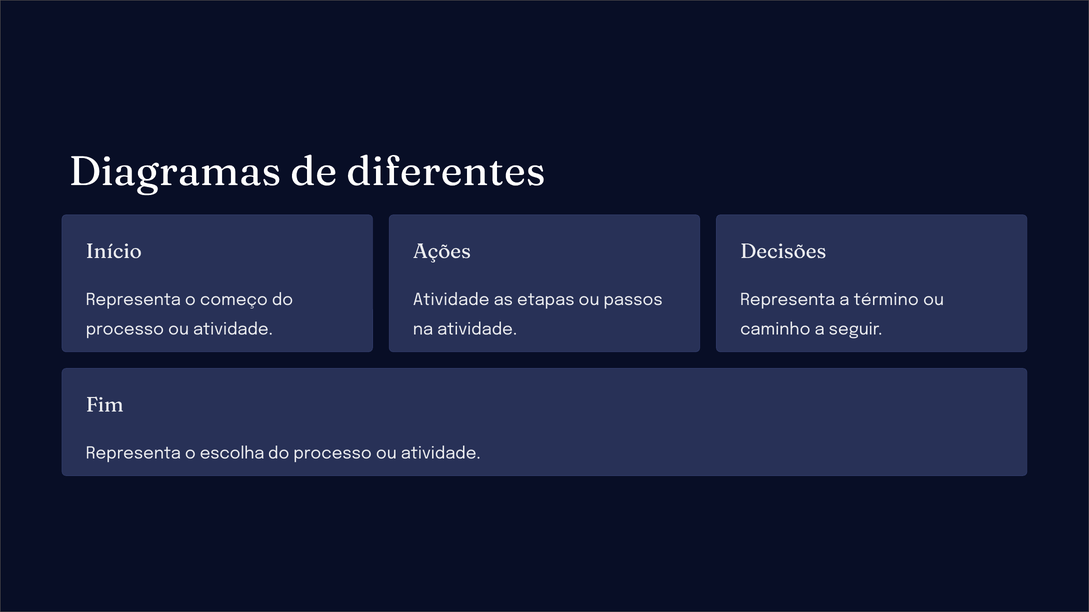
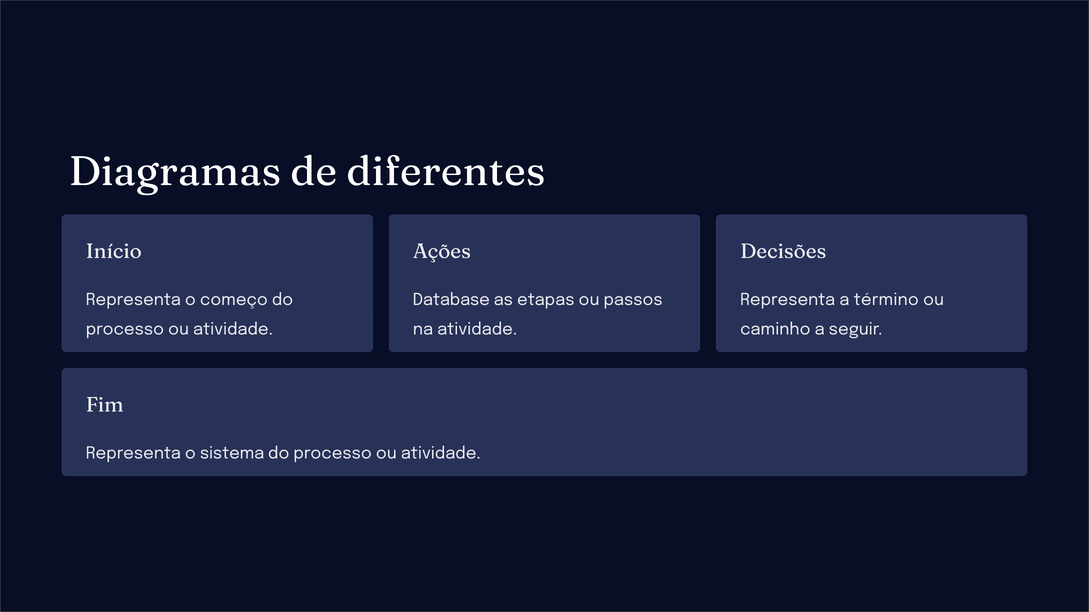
Atividade at (451, 300): Atividade -> Database
escolha: escolha -> sistema
